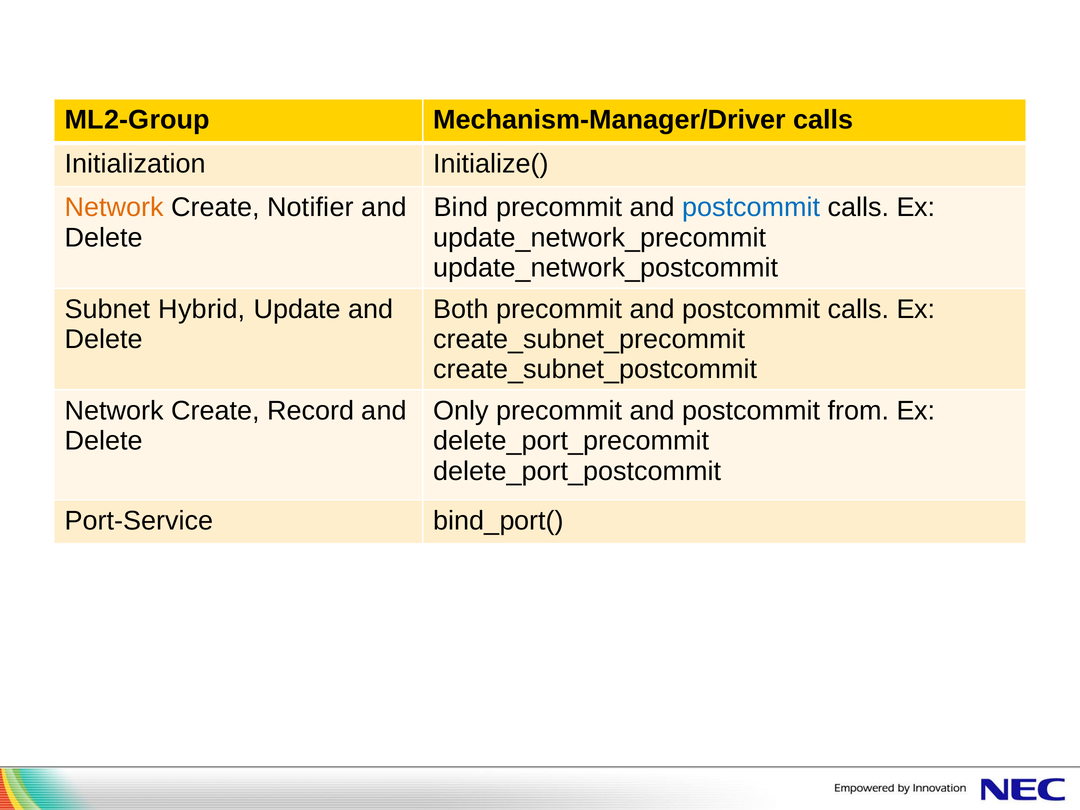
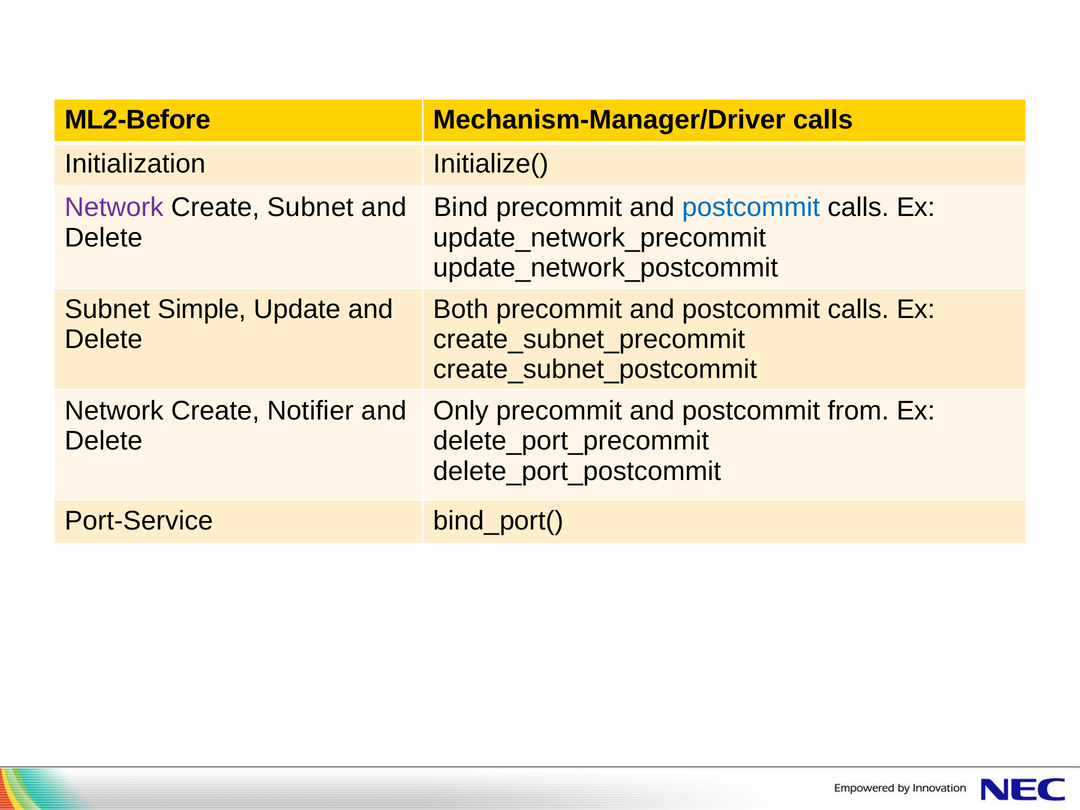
ML2-Group: ML2-Group -> ML2-Before
Network at (114, 208) colour: orange -> purple
Create Notifier: Notifier -> Subnet
Hybrid: Hybrid -> Simple
Record: Record -> Notifier
